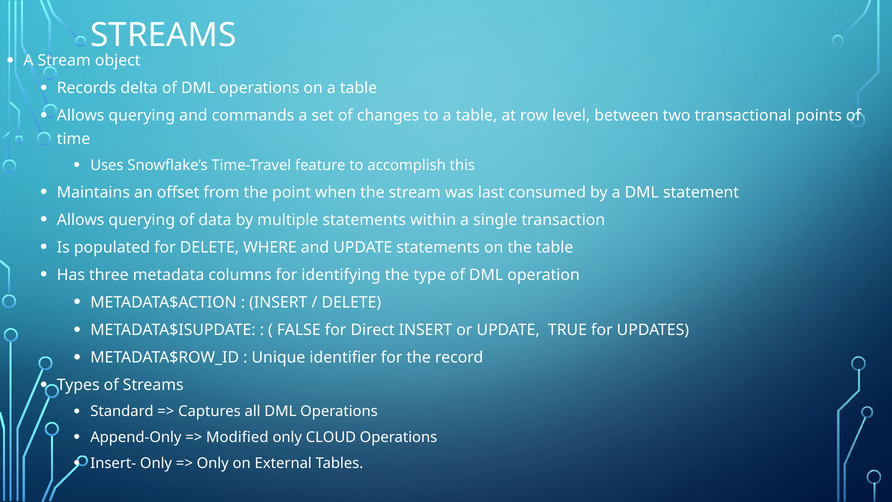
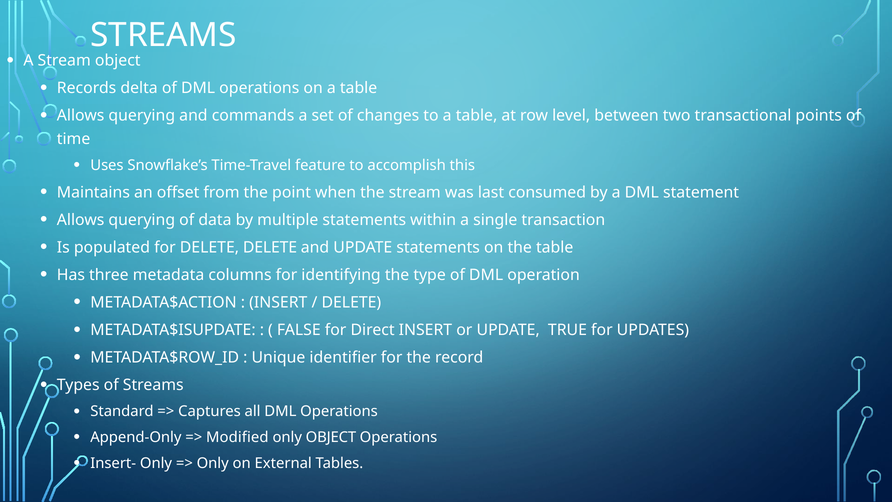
DELETE WHERE: WHERE -> DELETE
only CLOUD: CLOUD -> OBJECT
